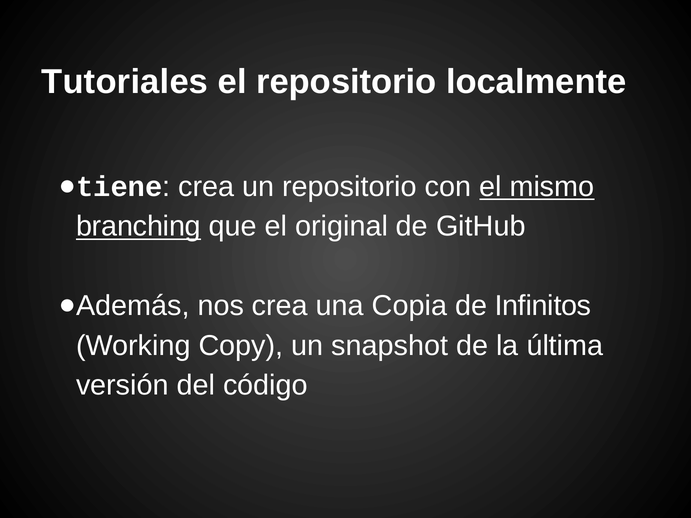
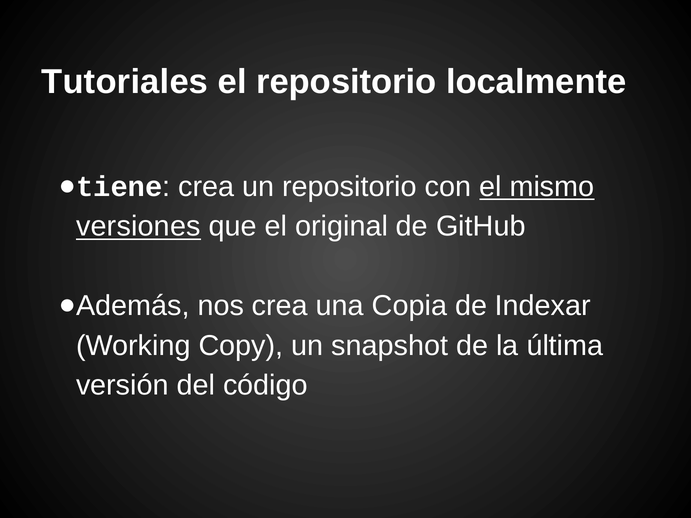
branching: branching -> versiones
Infinitos: Infinitos -> Indexar
